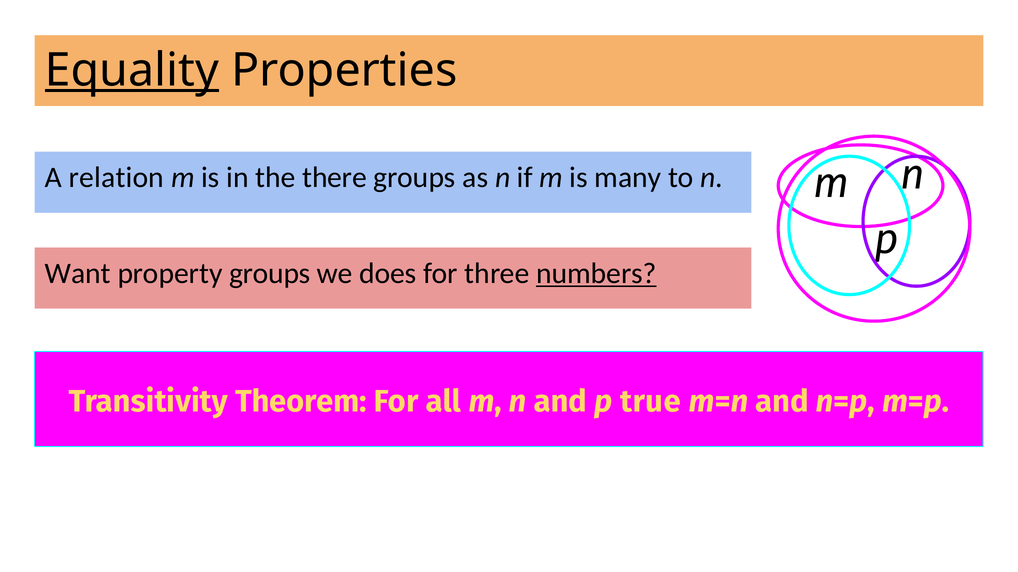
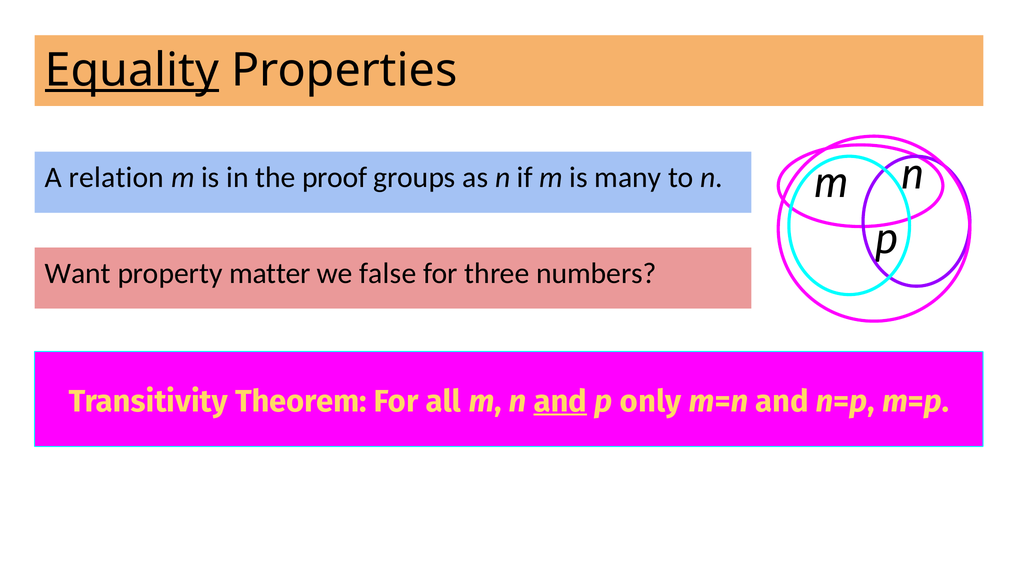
there: there -> proof
property groups: groups -> matter
does: does -> false
numbers underline: present -> none
and at (560, 402) underline: none -> present
true: true -> only
